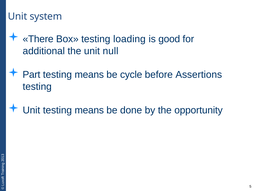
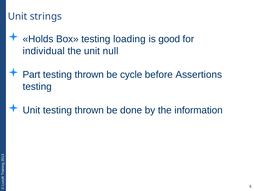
system: system -> strings
There: There -> Holds
additional: additional -> individual
means at (89, 74): means -> thrown
Unit testing means: means -> thrown
opportunity: opportunity -> information
